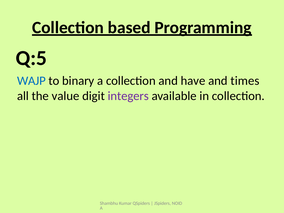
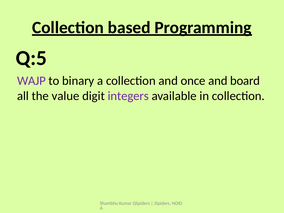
WAJP colour: blue -> purple
have: have -> once
times: times -> board
